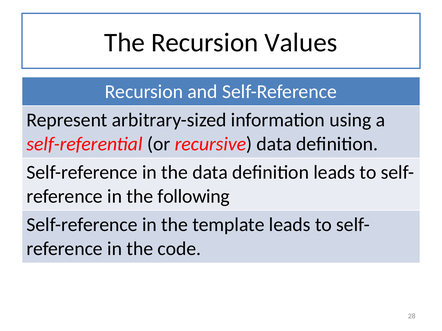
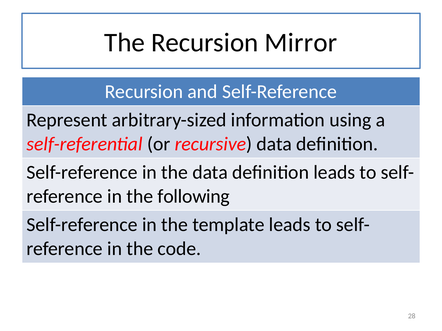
Values: Values -> Mirror
